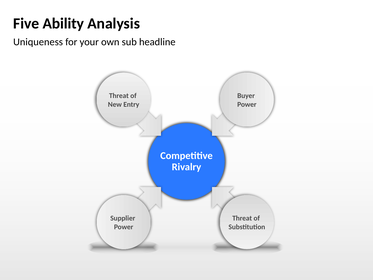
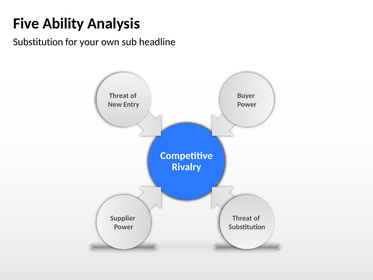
Uniqueness at (38, 42): Uniqueness -> Substitution
